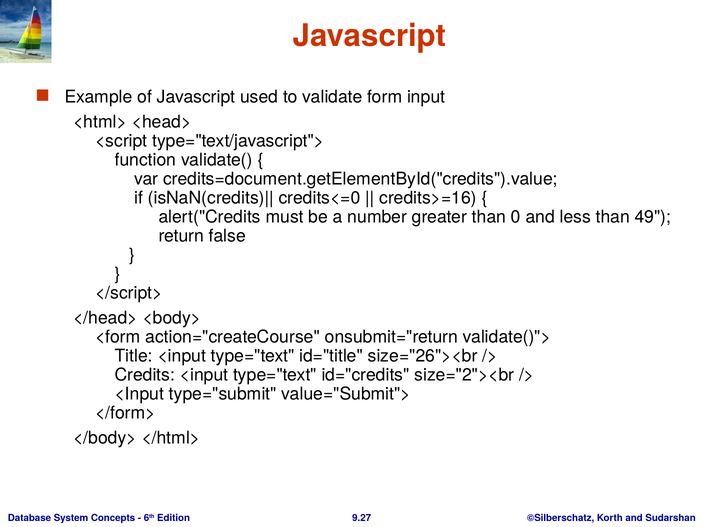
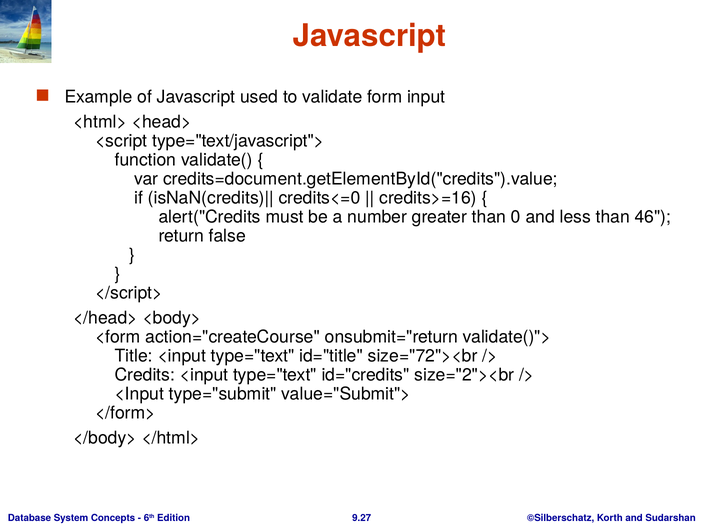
49: 49 -> 46
size="26"><br: size="26"><br -> size="72"><br
